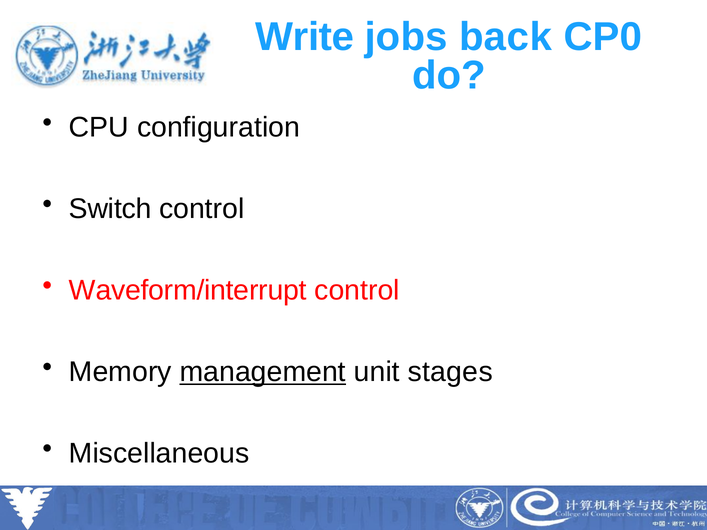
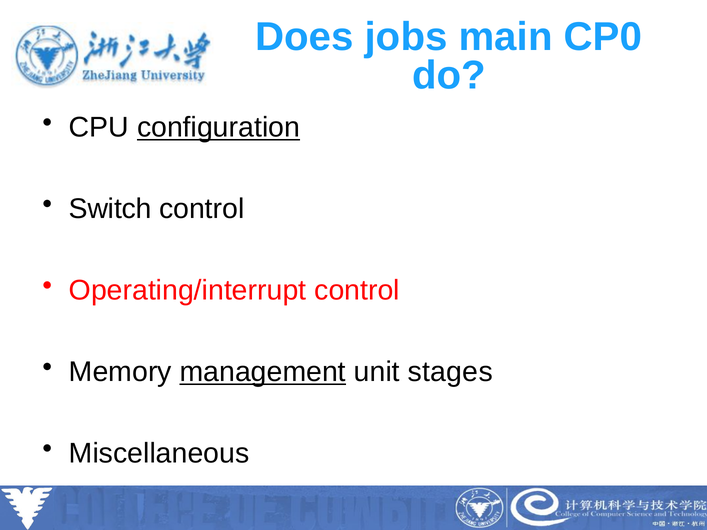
Write: Write -> Does
back: back -> main
conﬁguration underline: none -> present
Waveform/interrupt: Waveform/interrupt -> Operating/interrupt
